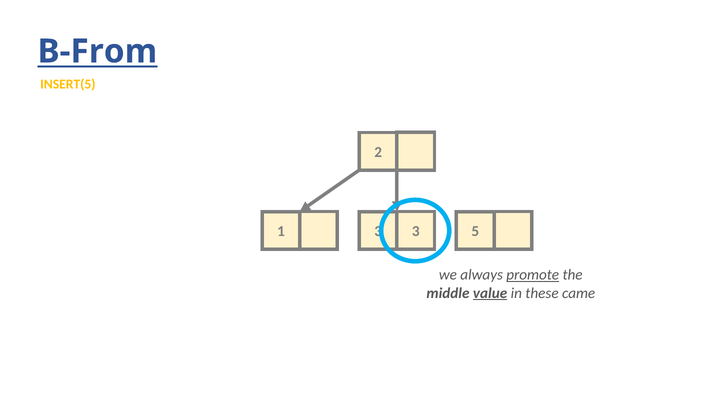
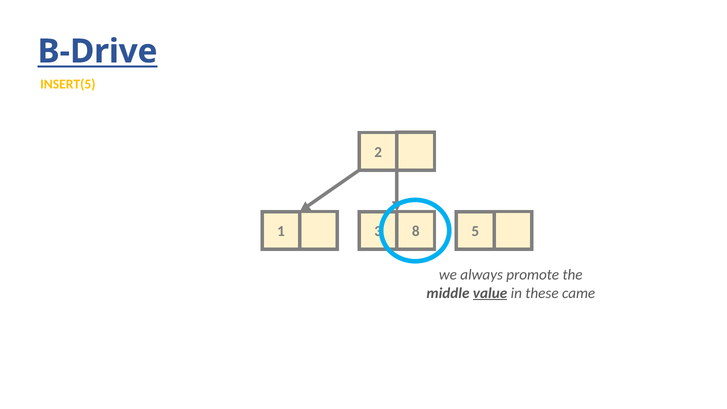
B-From: B-From -> B-Drive
3 at (416, 231): 3 -> 8
promote underline: present -> none
